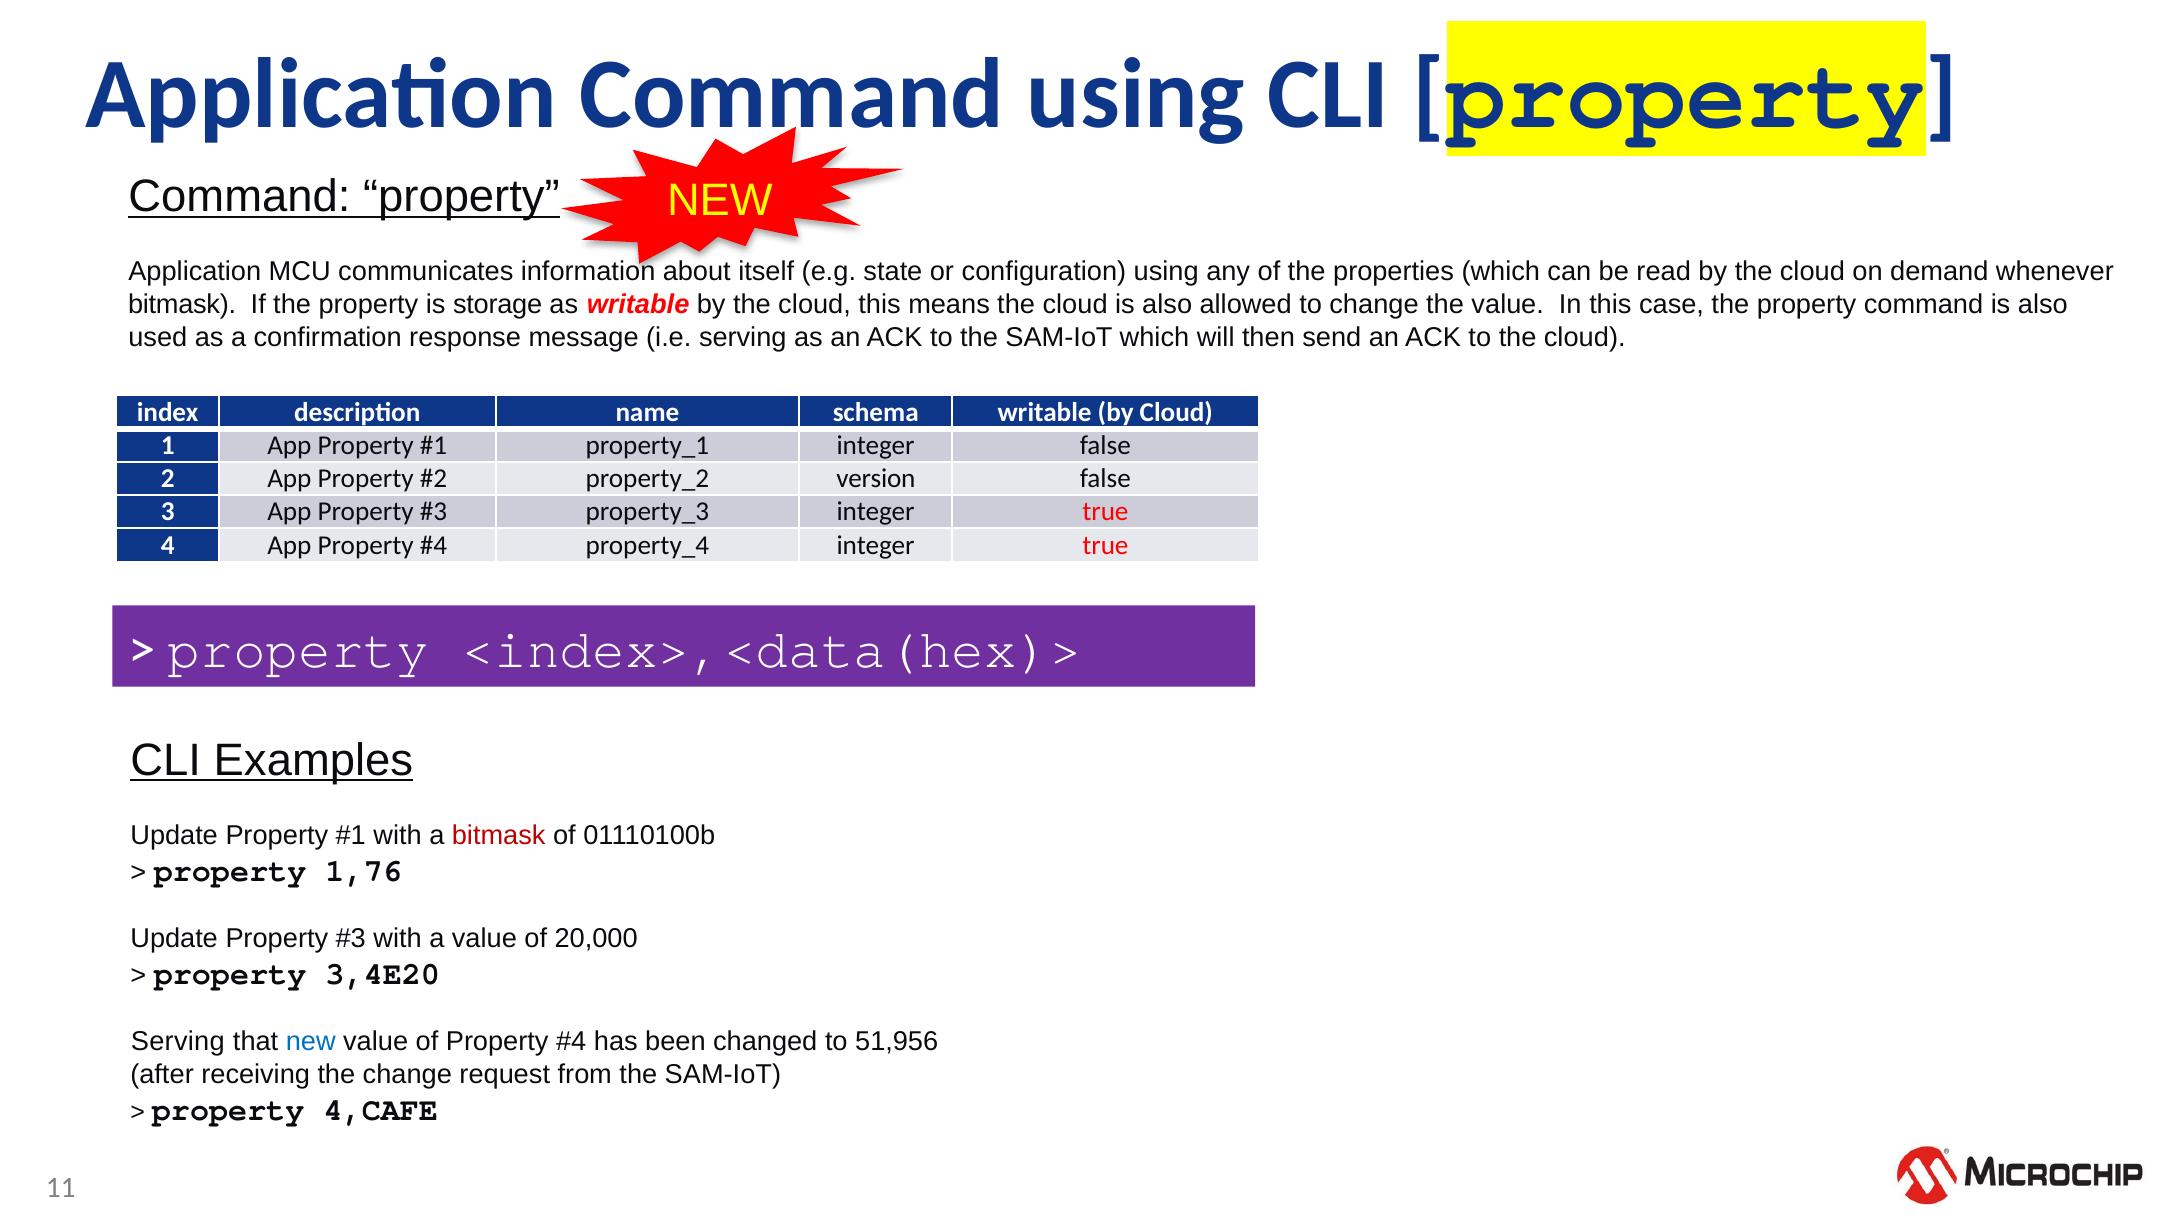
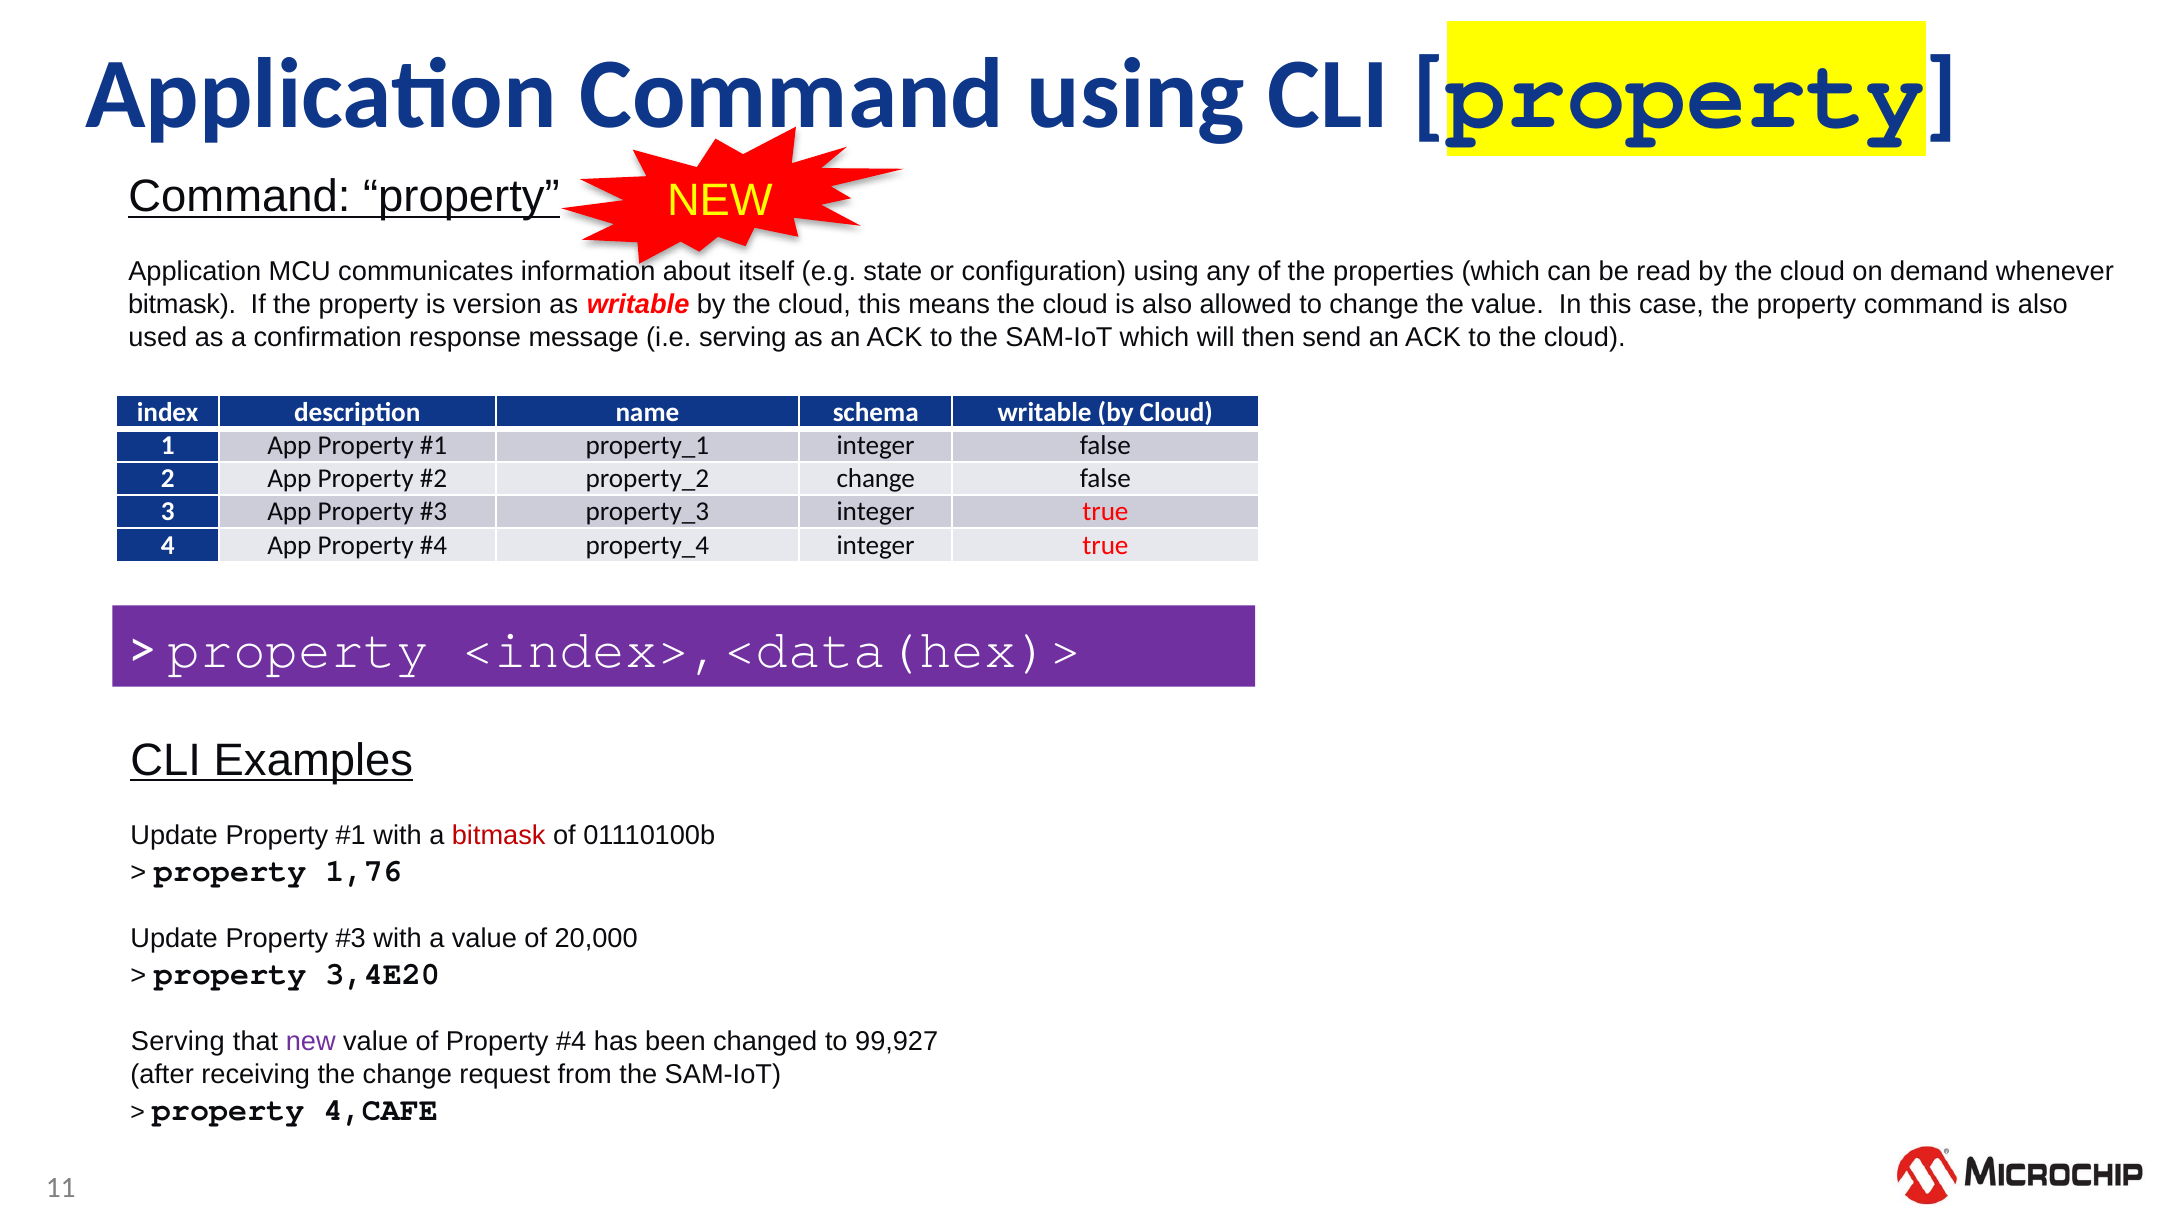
storage: storage -> version
version at (876, 479): version -> change
new at (311, 1042) colour: blue -> purple
51,956: 51,956 -> 99,927
